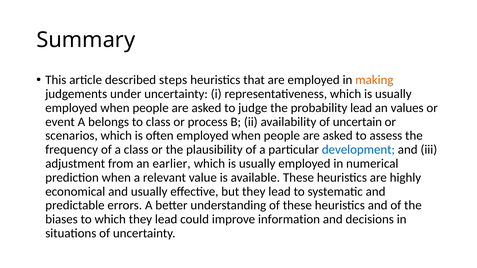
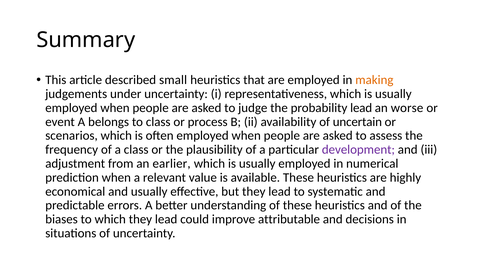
steps: steps -> small
values: values -> worse
development colour: blue -> purple
information: information -> attributable
